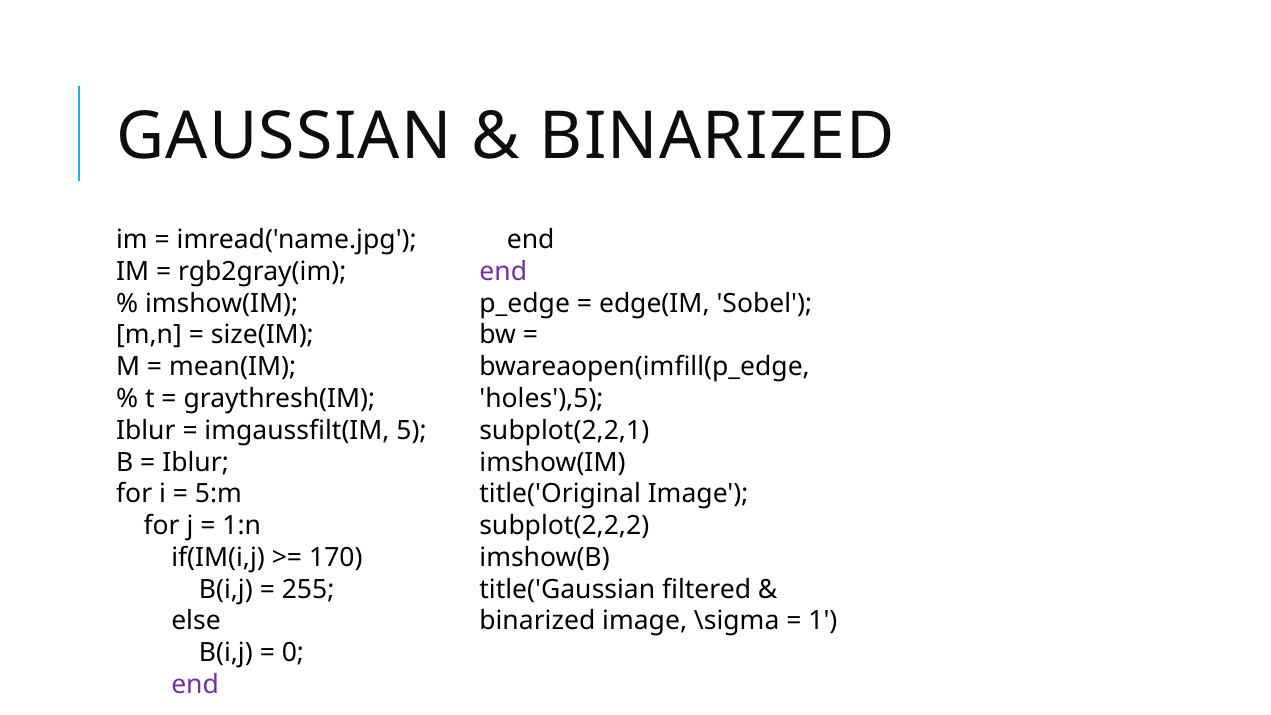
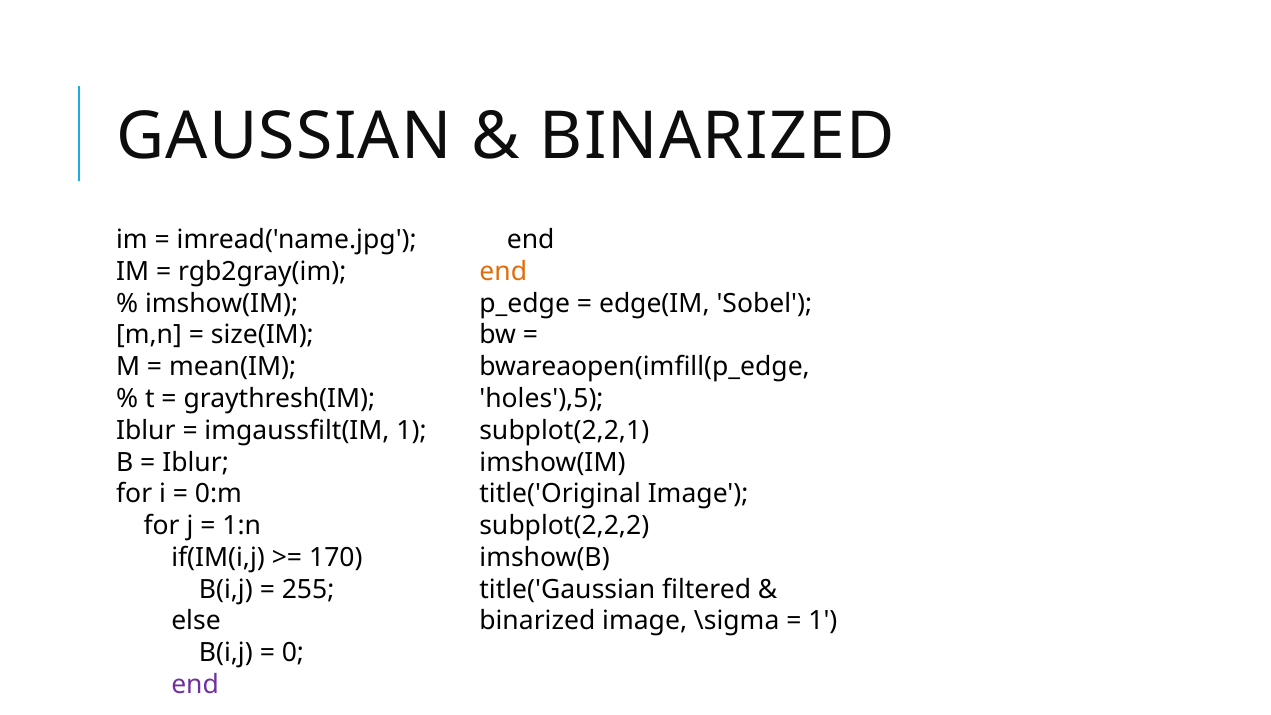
end at (503, 272) colour: purple -> orange
imgaussfilt(IM 5: 5 -> 1
5:m: 5:m -> 0:m
